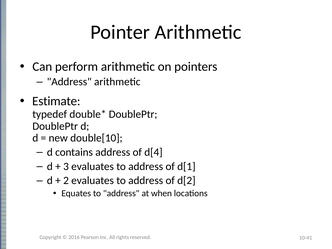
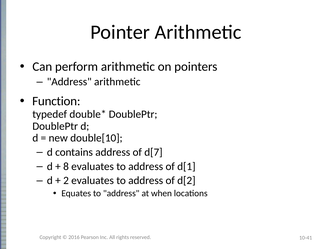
Estimate: Estimate -> Function
d[4: d[4 -> d[7
3: 3 -> 8
